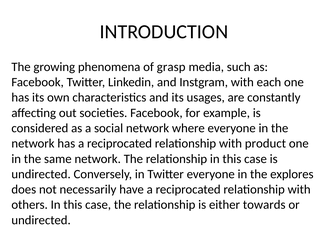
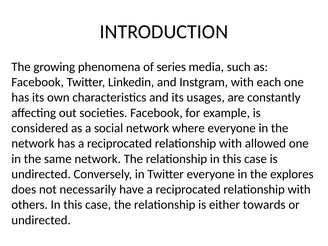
grasp: grasp -> series
product: product -> allowed
